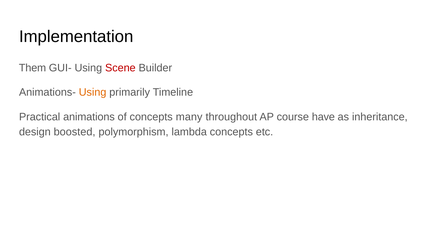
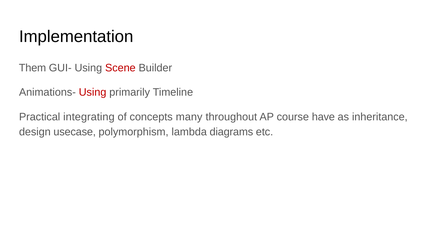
Using at (93, 92) colour: orange -> red
animations: animations -> integrating
boosted: boosted -> usecase
lambda concepts: concepts -> diagrams
